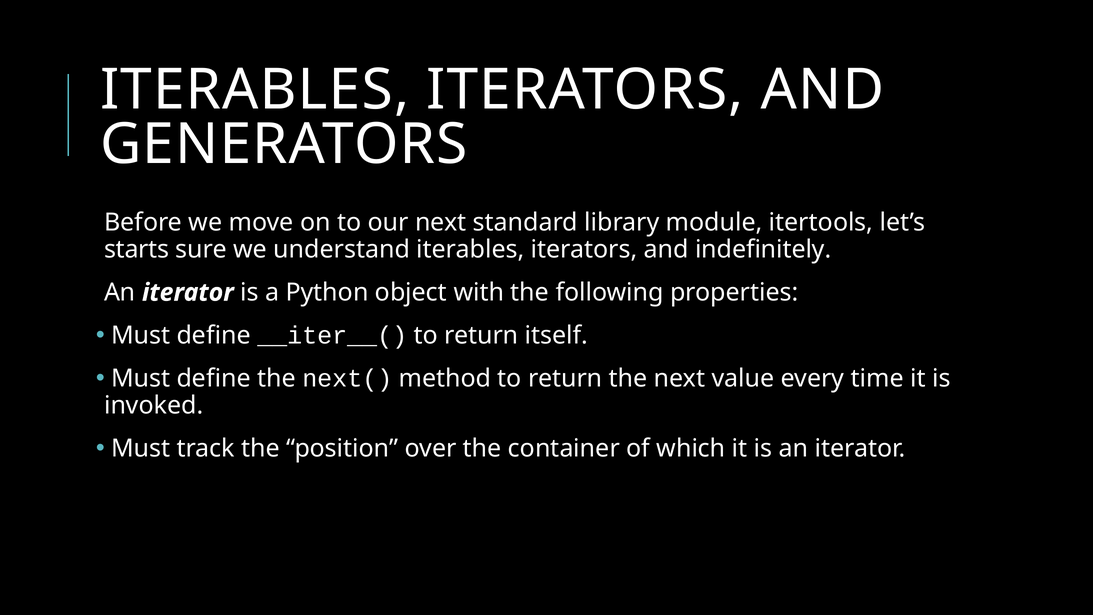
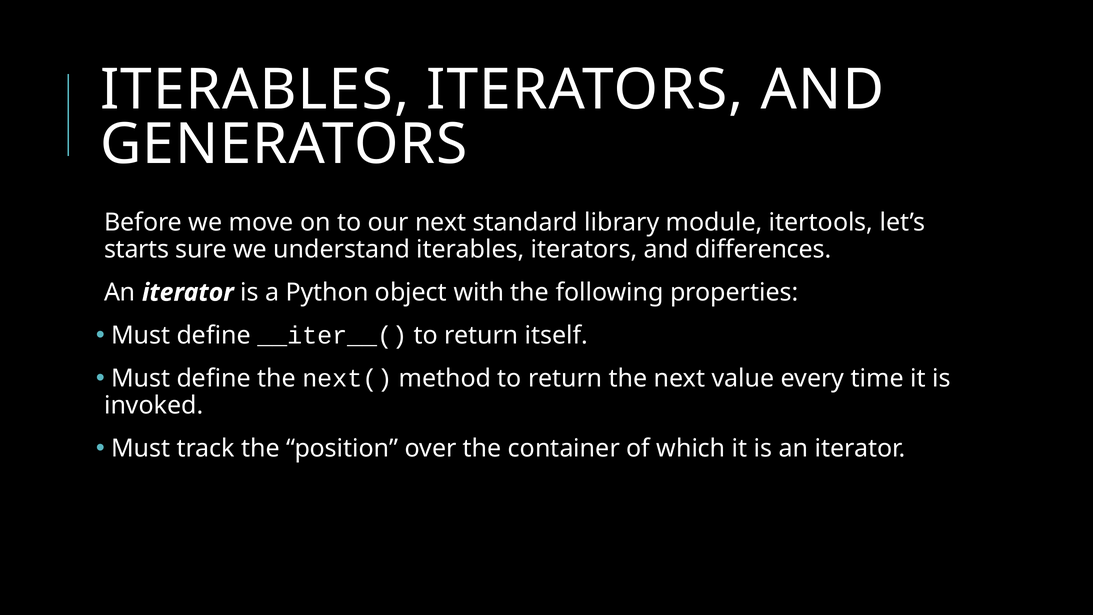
indefinitely: indefinitely -> differences
